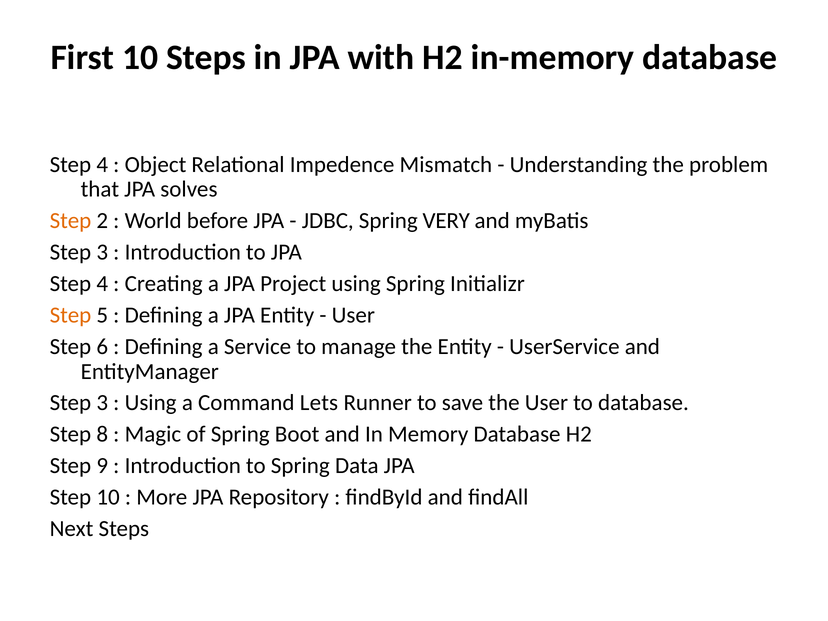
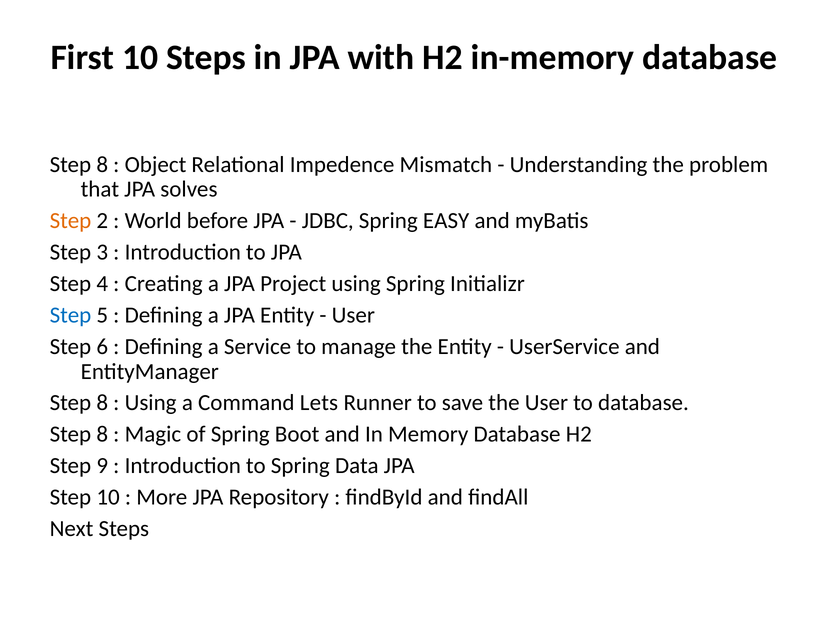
4 at (102, 164): 4 -> 8
VERY: VERY -> EASY
Step at (70, 315) colour: orange -> blue
3 at (102, 403): 3 -> 8
